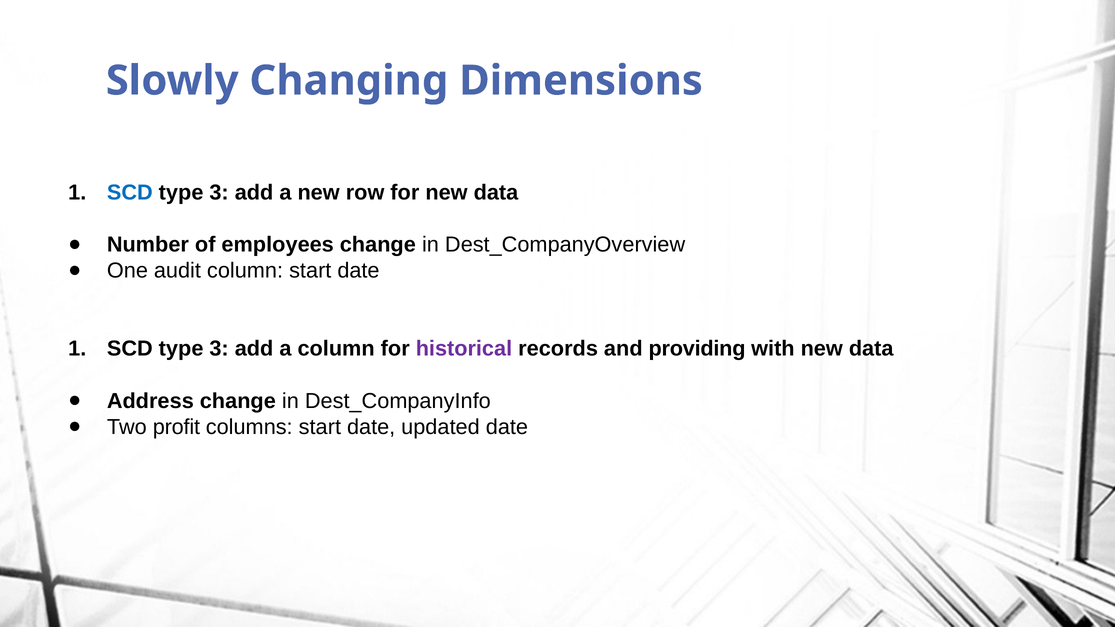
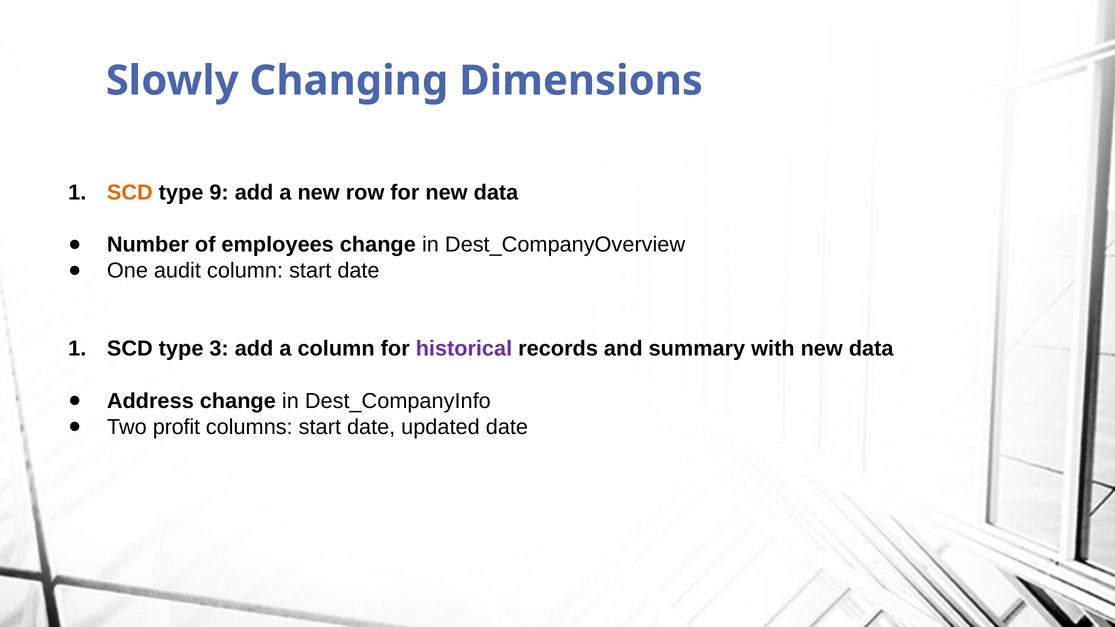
SCD at (130, 193) colour: blue -> orange
3 at (219, 193): 3 -> 9
providing: providing -> summary
